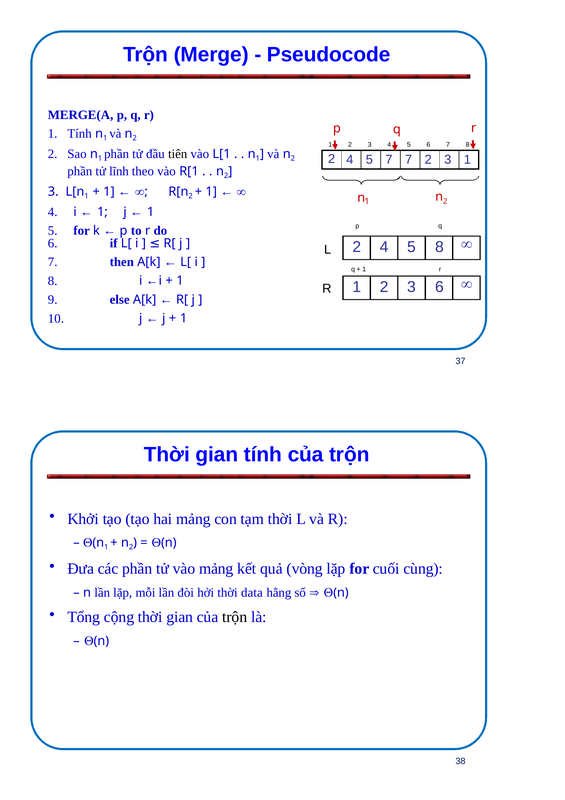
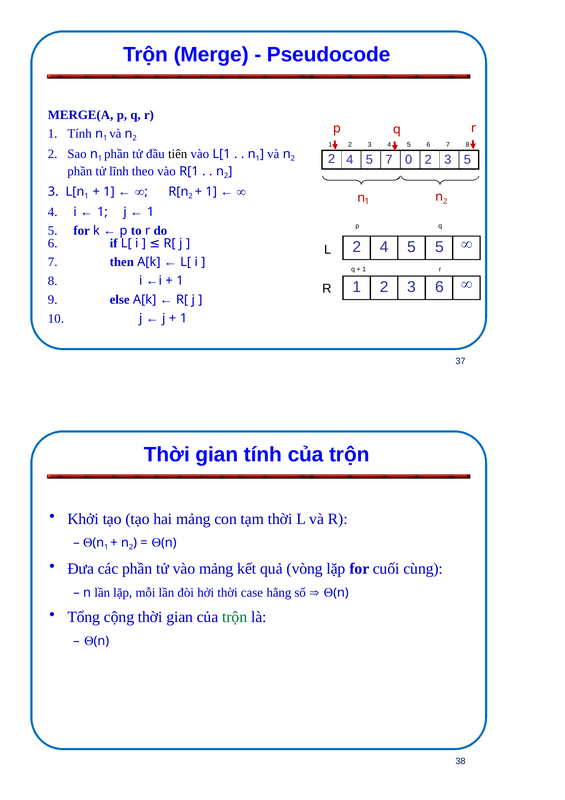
7 7: 7 -> 0
3 1: 1 -> 5
5 8: 8 -> 5
data: data -> case
trộn at (235, 617) colour: black -> green
